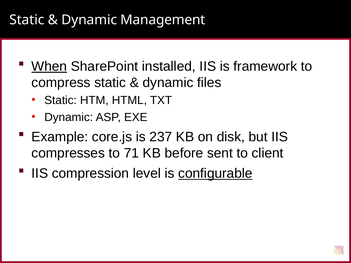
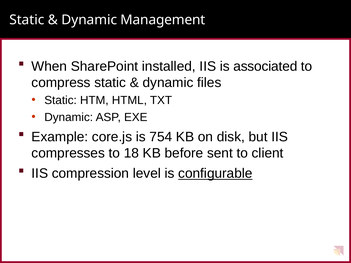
When underline: present -> none
framework: framework -> associated
237: 237 -> 754
71: 71 -> 18
